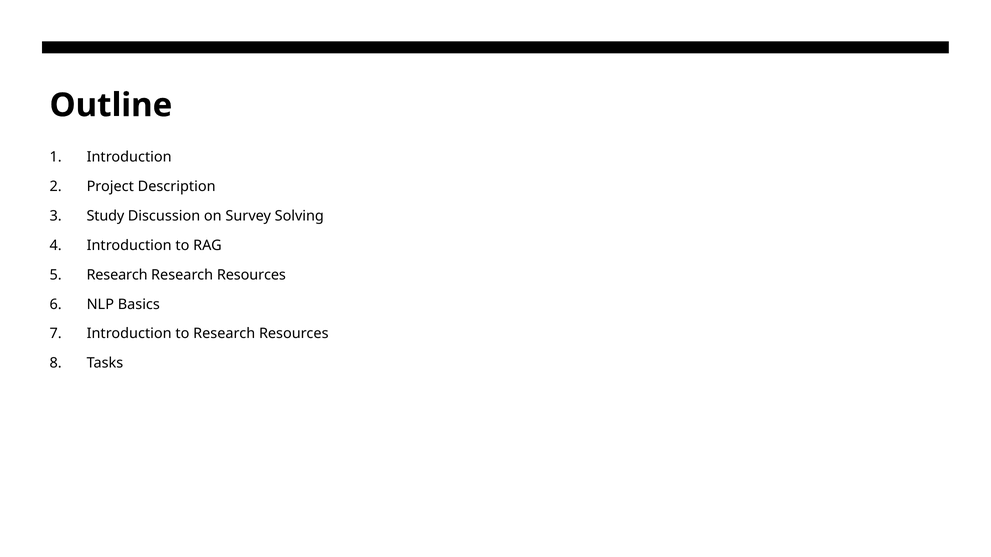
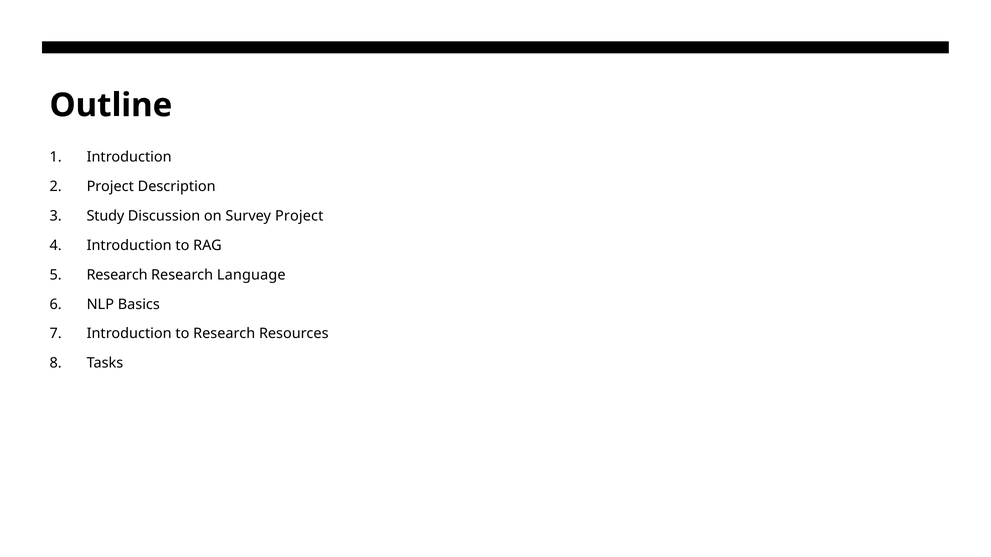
Survey Solving: Solving -> Project
Resources at (251, 275): Resources -> Language
